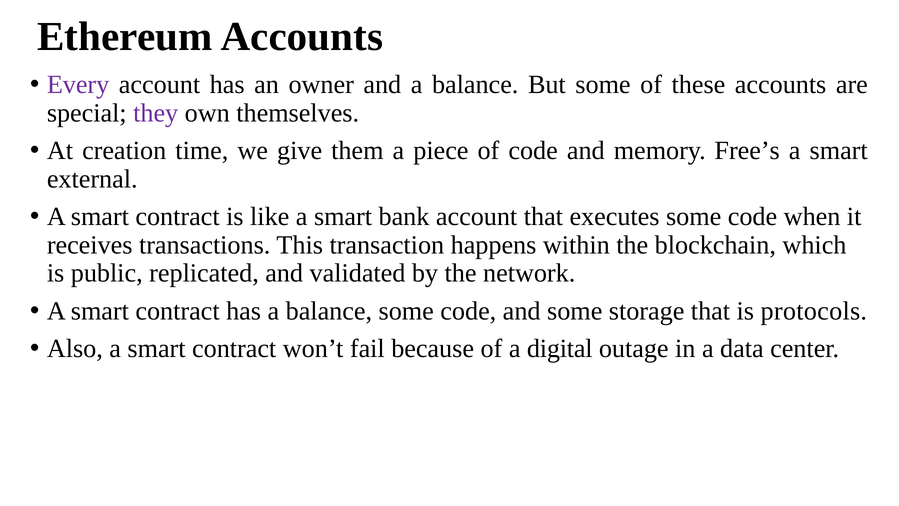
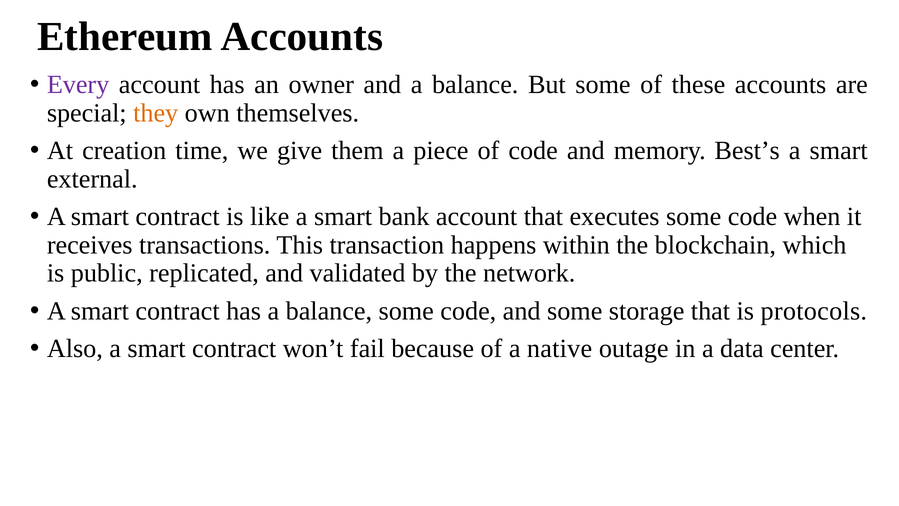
they colour: purple -> orange
Free’s: Free’s -> Best’s
digital: digital -> native
